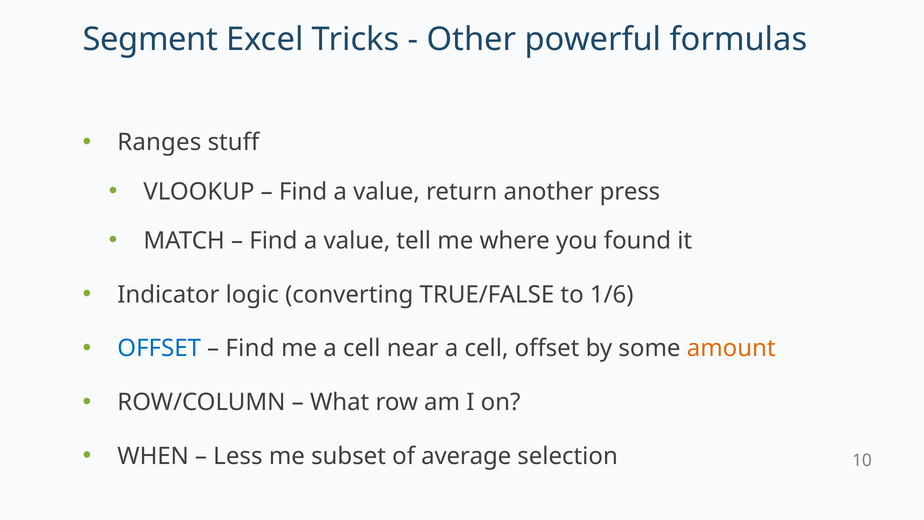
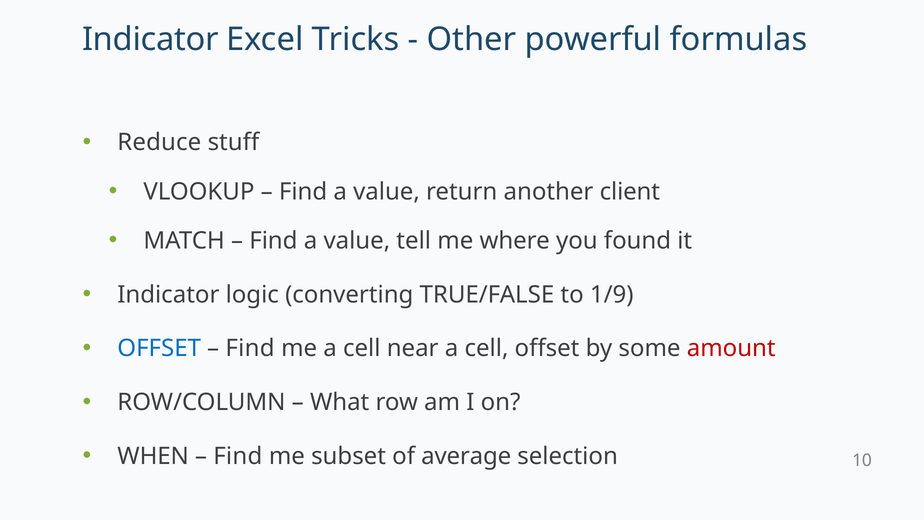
Segment at (150, 39): Segment -> Indicator
Ranges: Ranges -> Reduce
press: press -> client
1/6: 1/6 -> 1/9
amount colour: orange -> red
Less at (238, 456): Less -> Find
